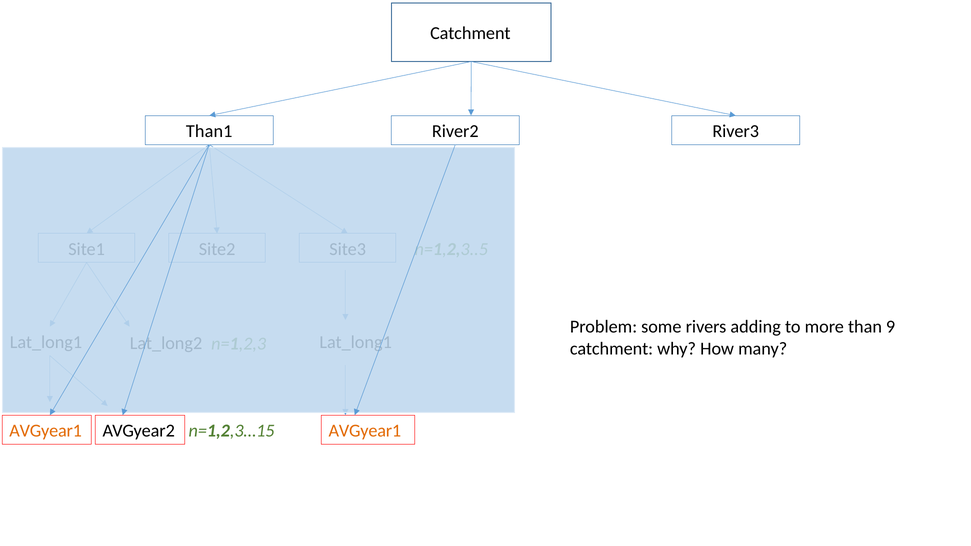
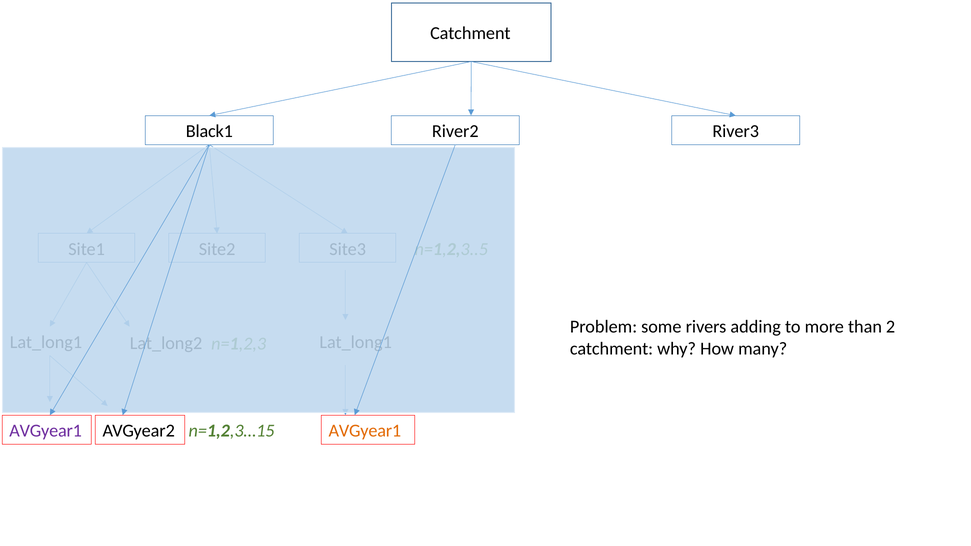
Than1: Than1 -> Black1
9: 9 -> 2
AVGyear1 at (46, 431) colour: orange -> purple
